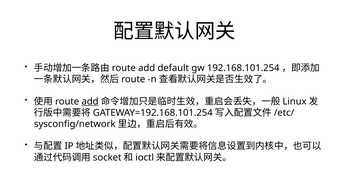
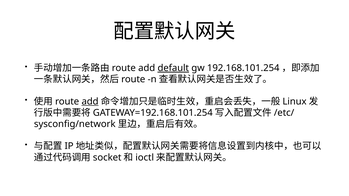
default underline: none -> present
